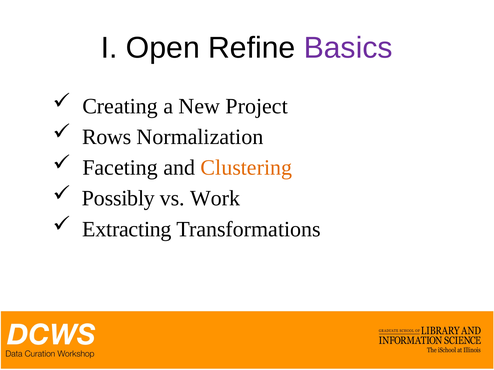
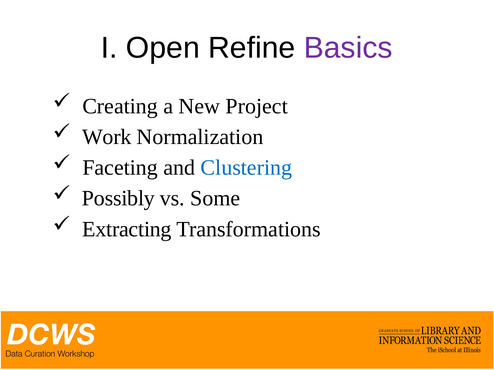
Rows: Rows -> Work
Clustering colour: orange -> blue
Work: Work -> Some
